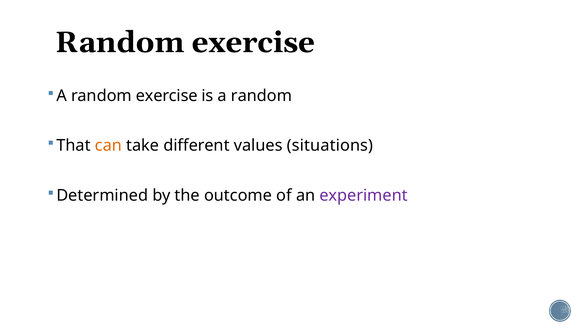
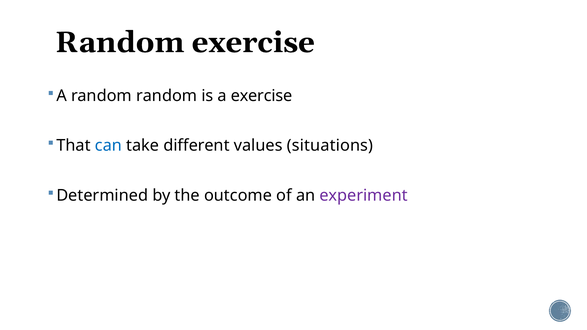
A random exercise: exercise -> random
is a random: random -> exercise
can colour: orange -> blue
